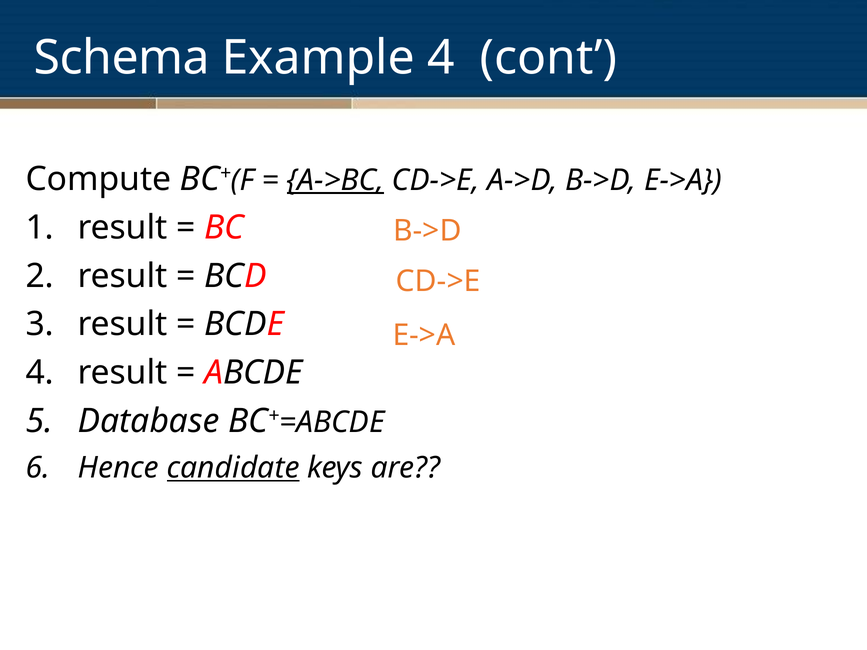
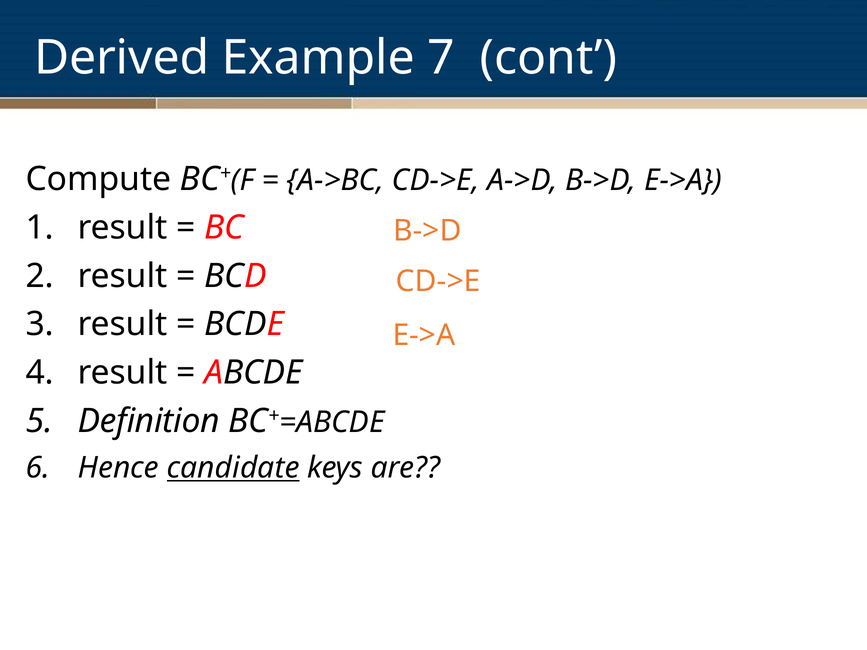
Schema: Schema -> Derived
Example 4: 4 -> 7
A->BC underline: present -> none
Database: Database -> Definition
